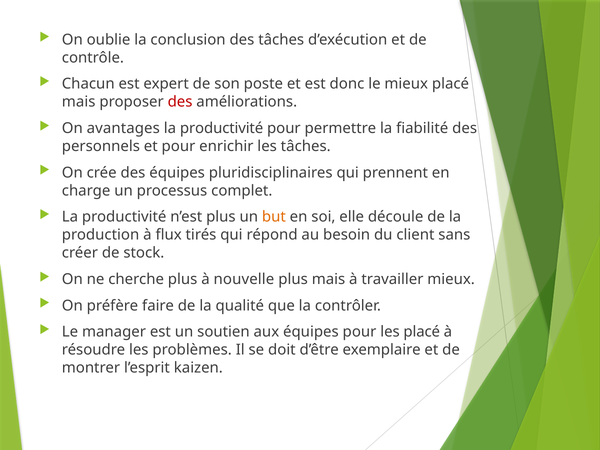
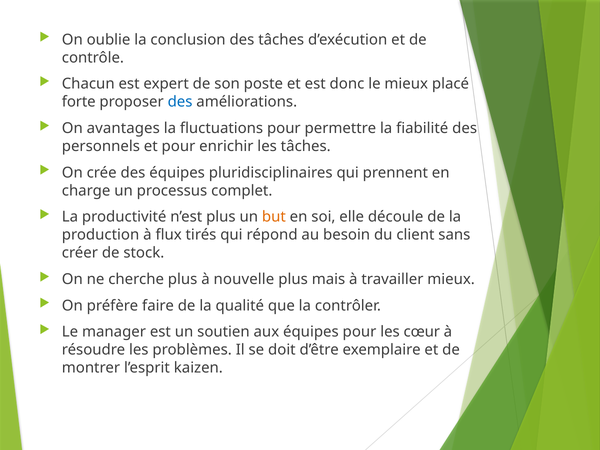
mais at (79, 102): mais -> forte
des at (180, 102) colour: red -> blue
productivité at (222, 128): productivité -> fluctuations
les placé: placé -> cœur
